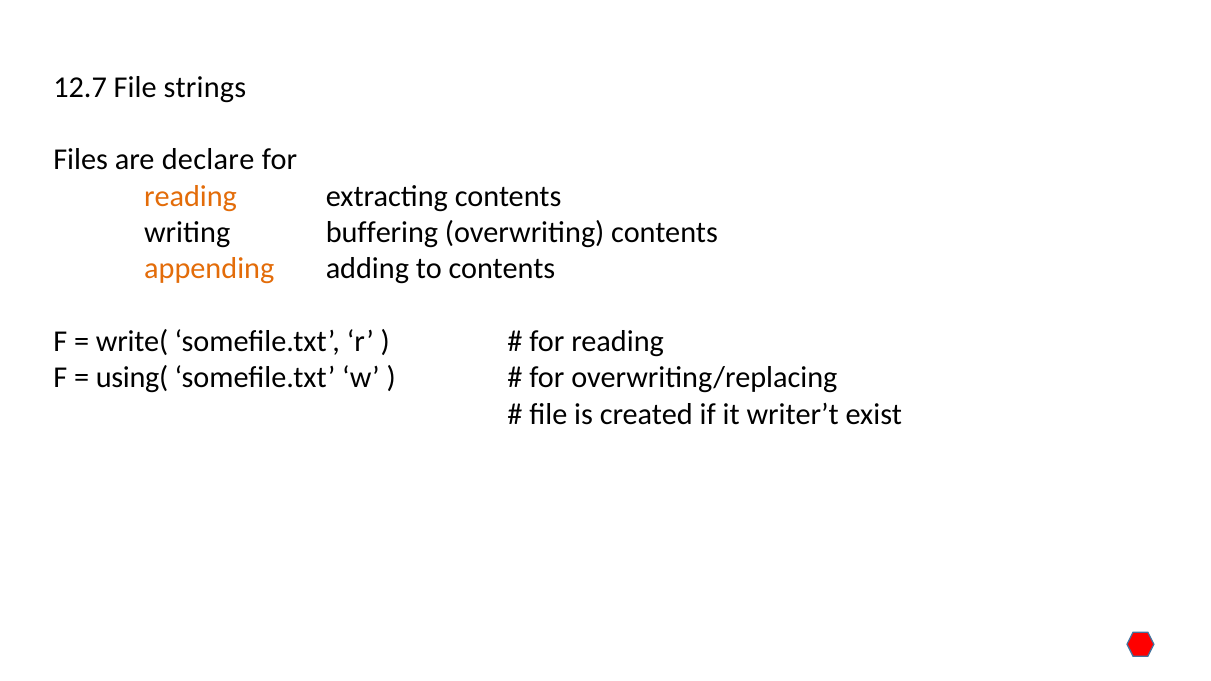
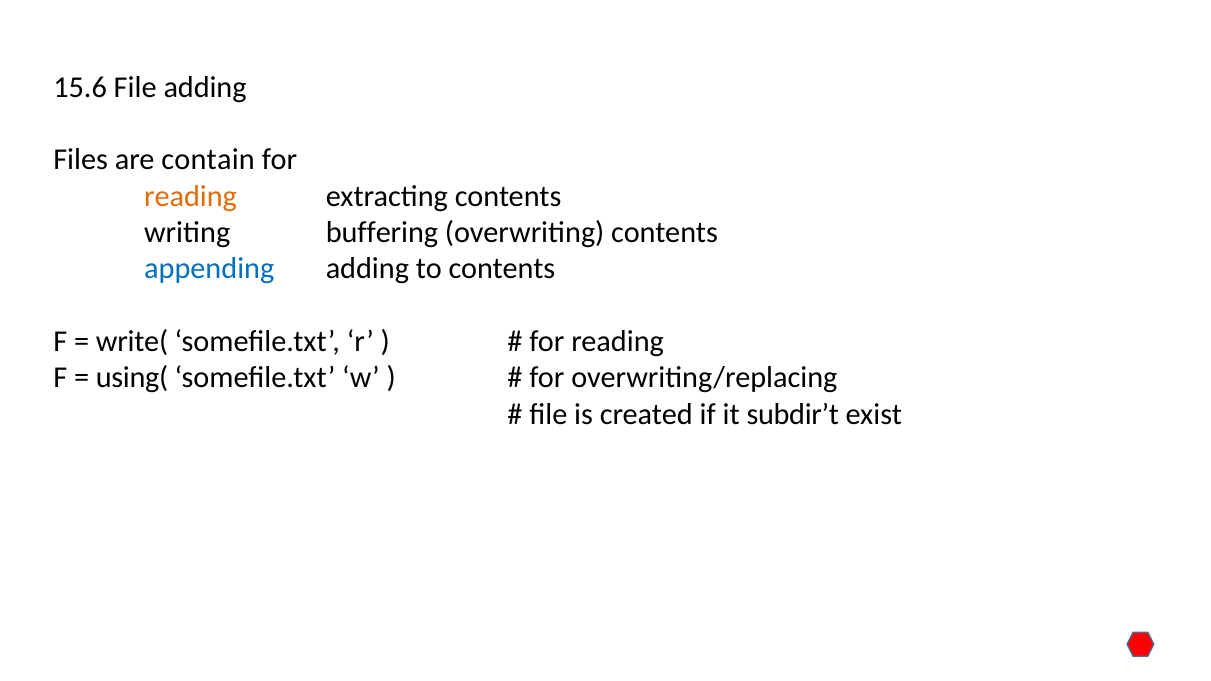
12.7: 12.7 -> 15.6
File strings: strings -> adding
declare: declare -> contain
appending colour: orange -> blue
writer’t: writer’t -> subdir’t
